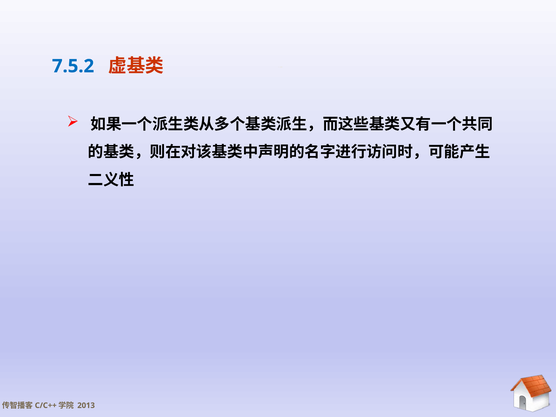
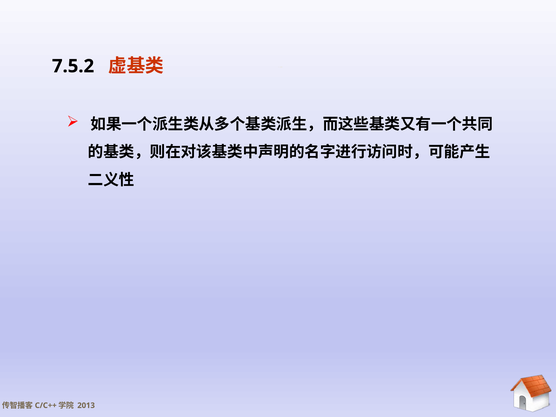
7.5.2 at (73, 66) colour: blue -> black
